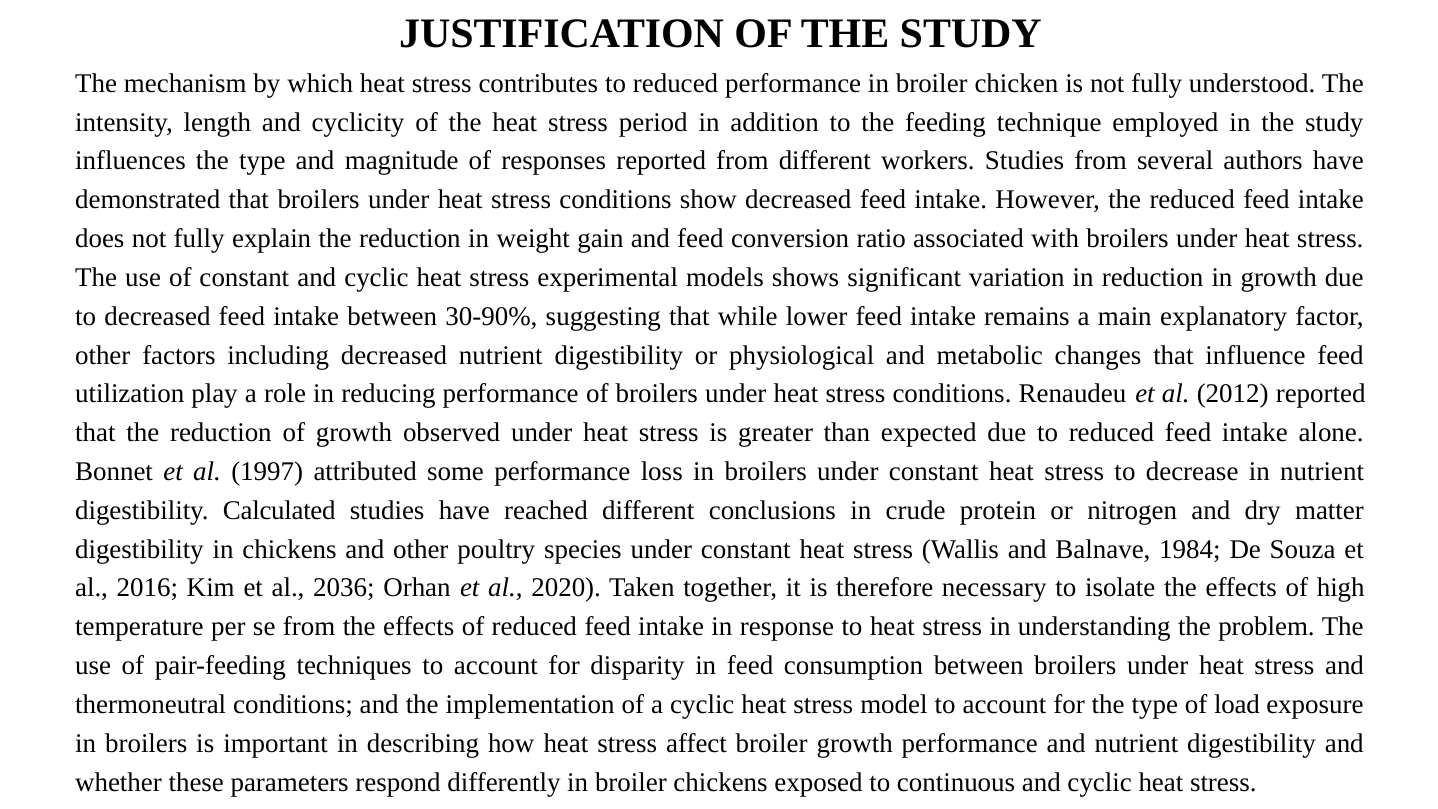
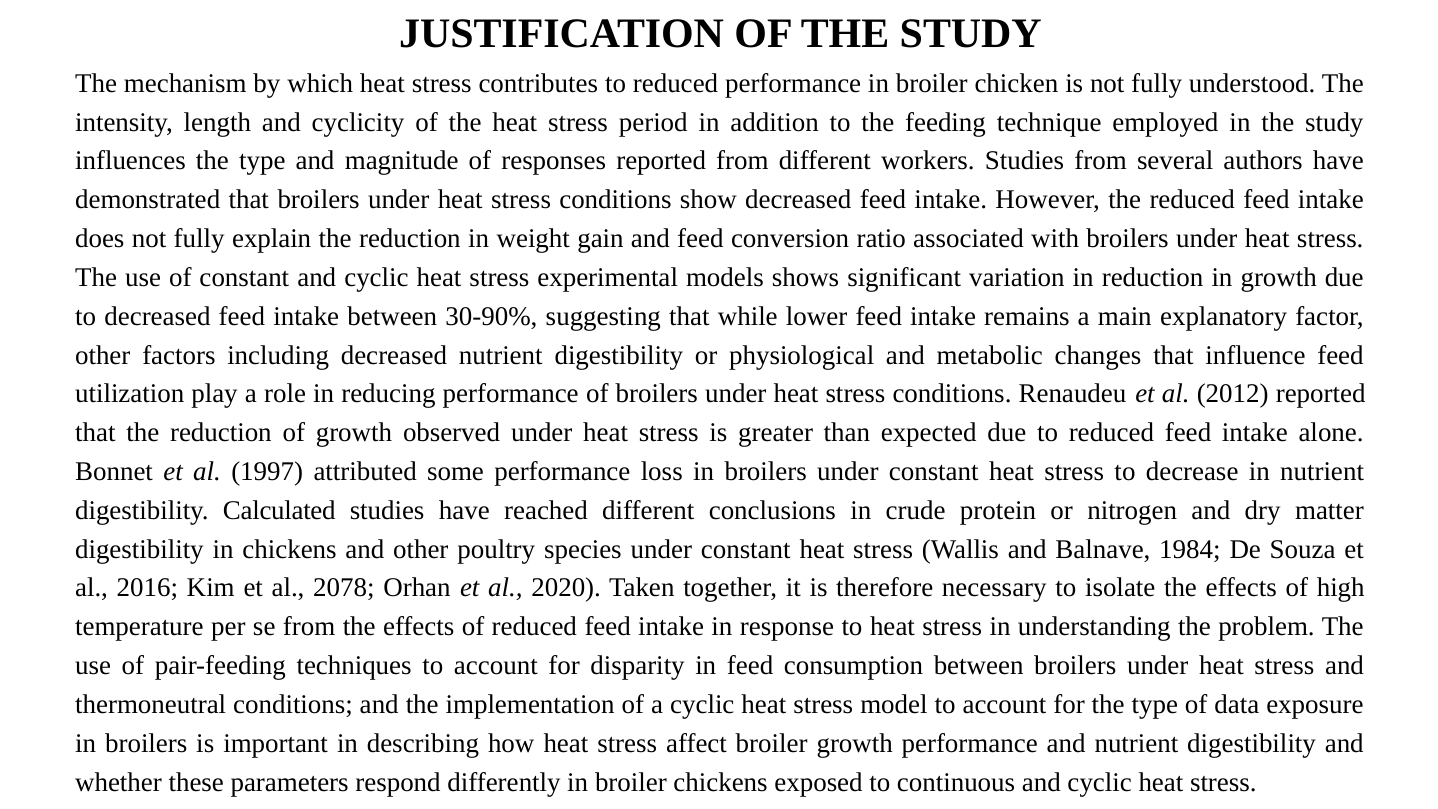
2036: 2036 -> 2078
load: load -> data
